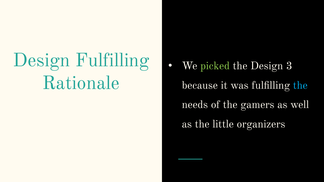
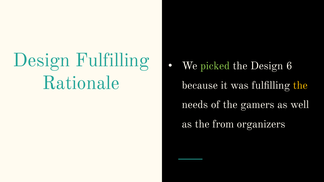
3: 3 -> 6
the at (300, 85) colour: light blue -> yellow
little: little -> from
